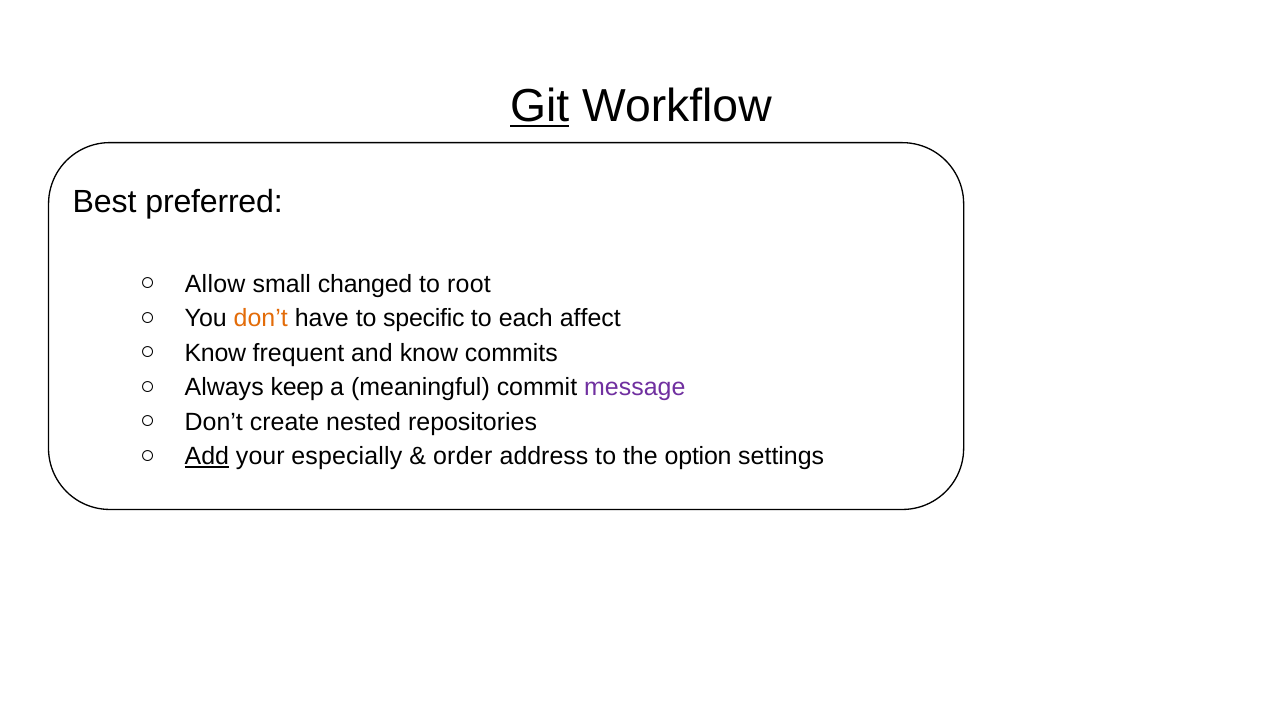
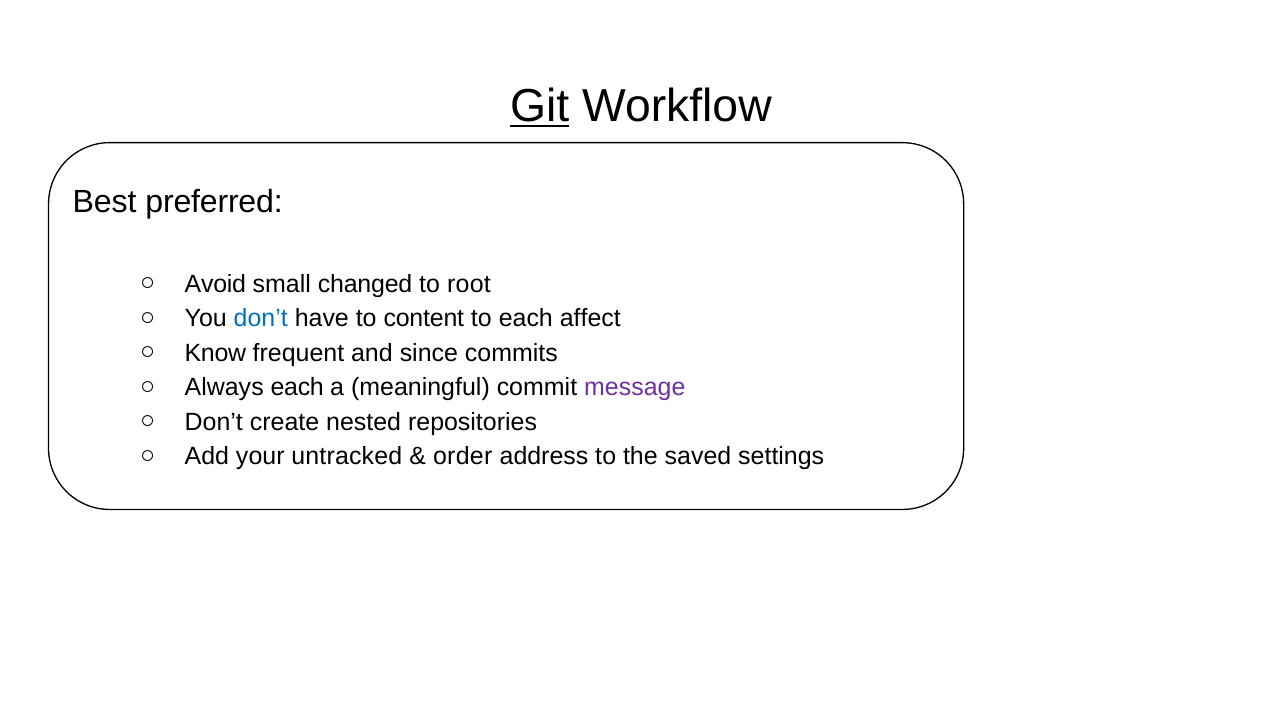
Allow: Allow -> Avoid
don’t at (261, 319) colour: orange -> blue
specific: specific -> content
and know: know -> since
Always keep: keep -> each
Add underline: present -> none
especially: especially -> untracked
option: option -> saved
